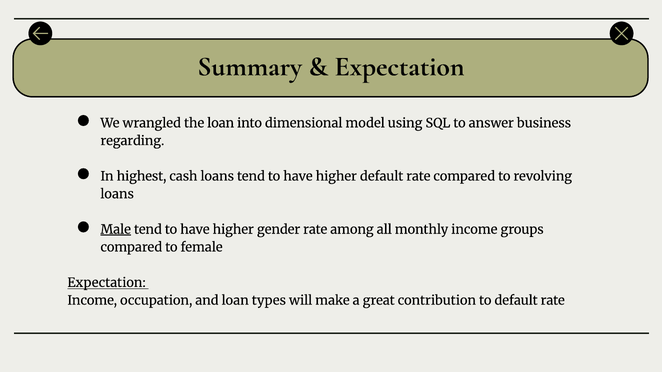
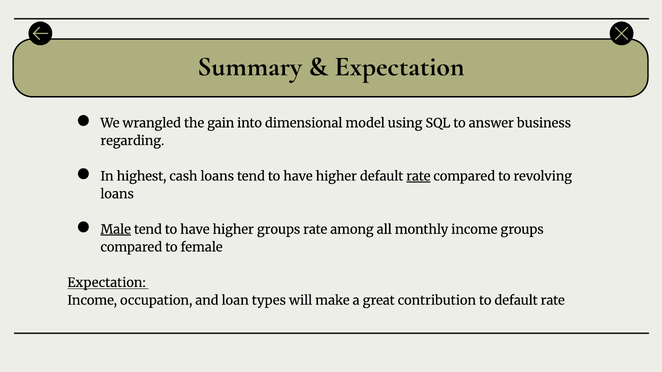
the loan: loan -> gain
rate at (418, 177) underline: none -> present
higher gender: gender -> groups
